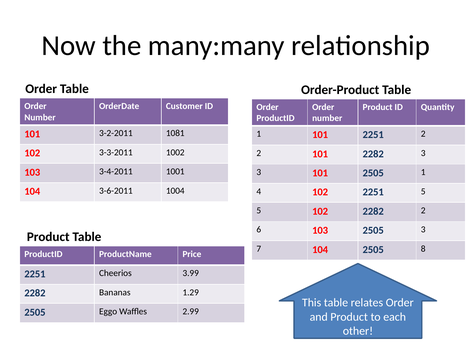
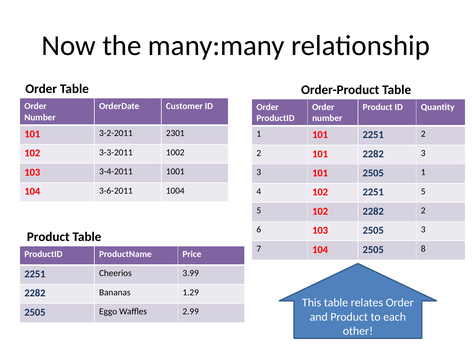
1081: 1081 -> 2301
